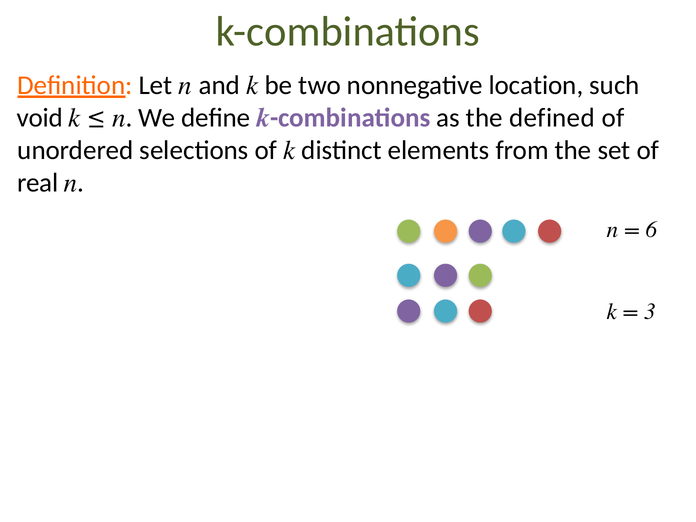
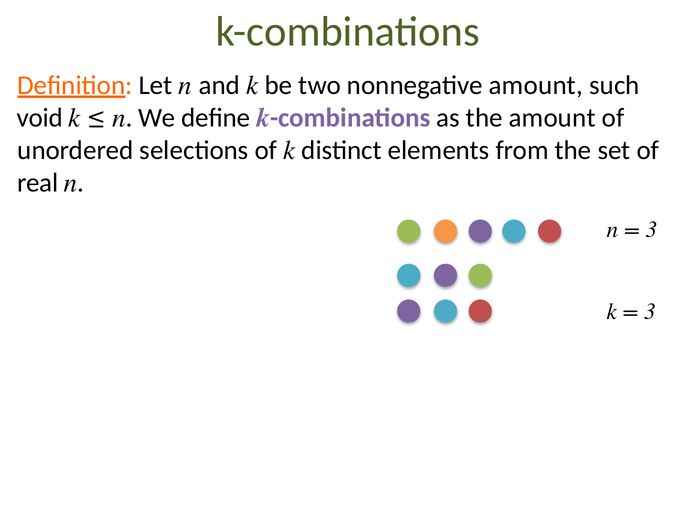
nonnegative location: location -> amount
the defined: defined -> amount
6 at (651, 230): 6 -> 3
